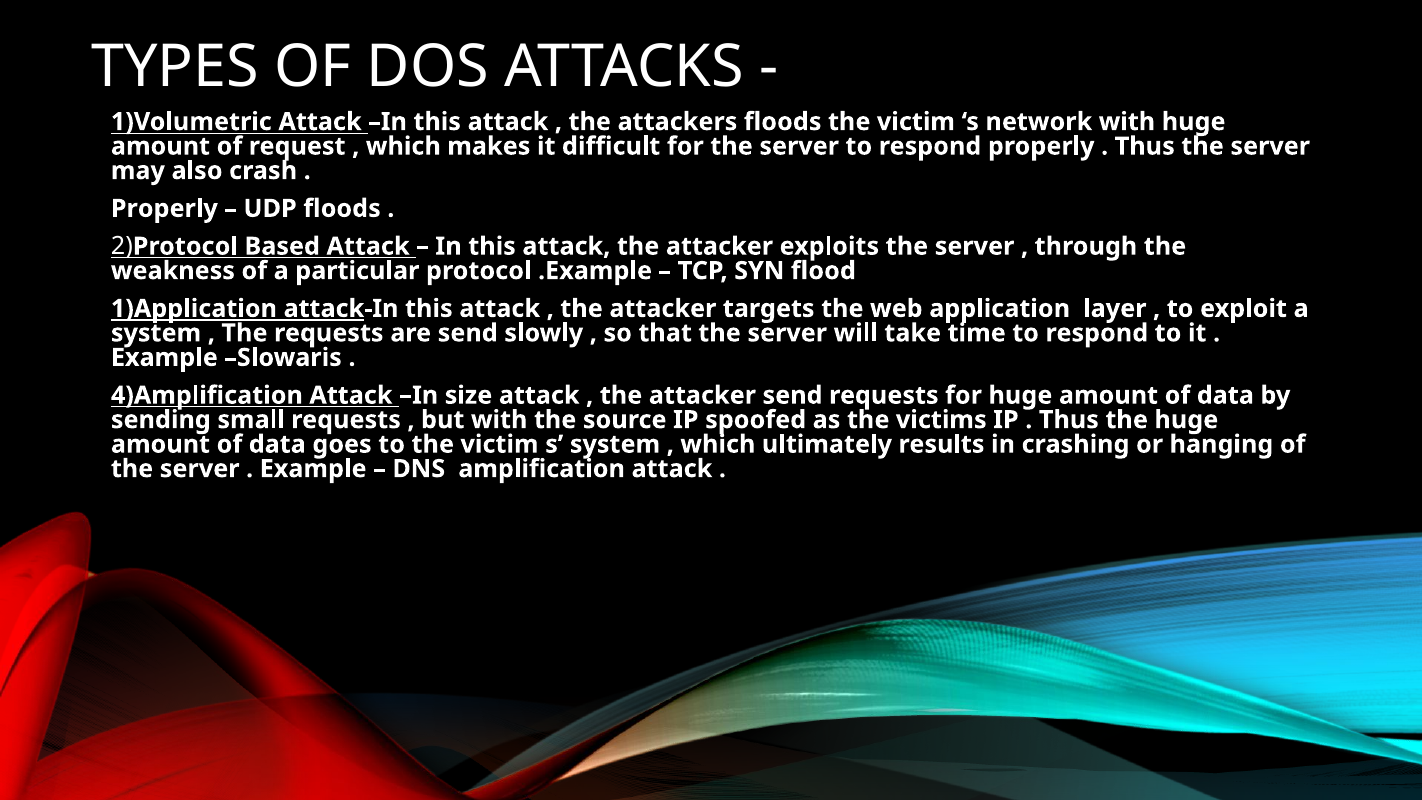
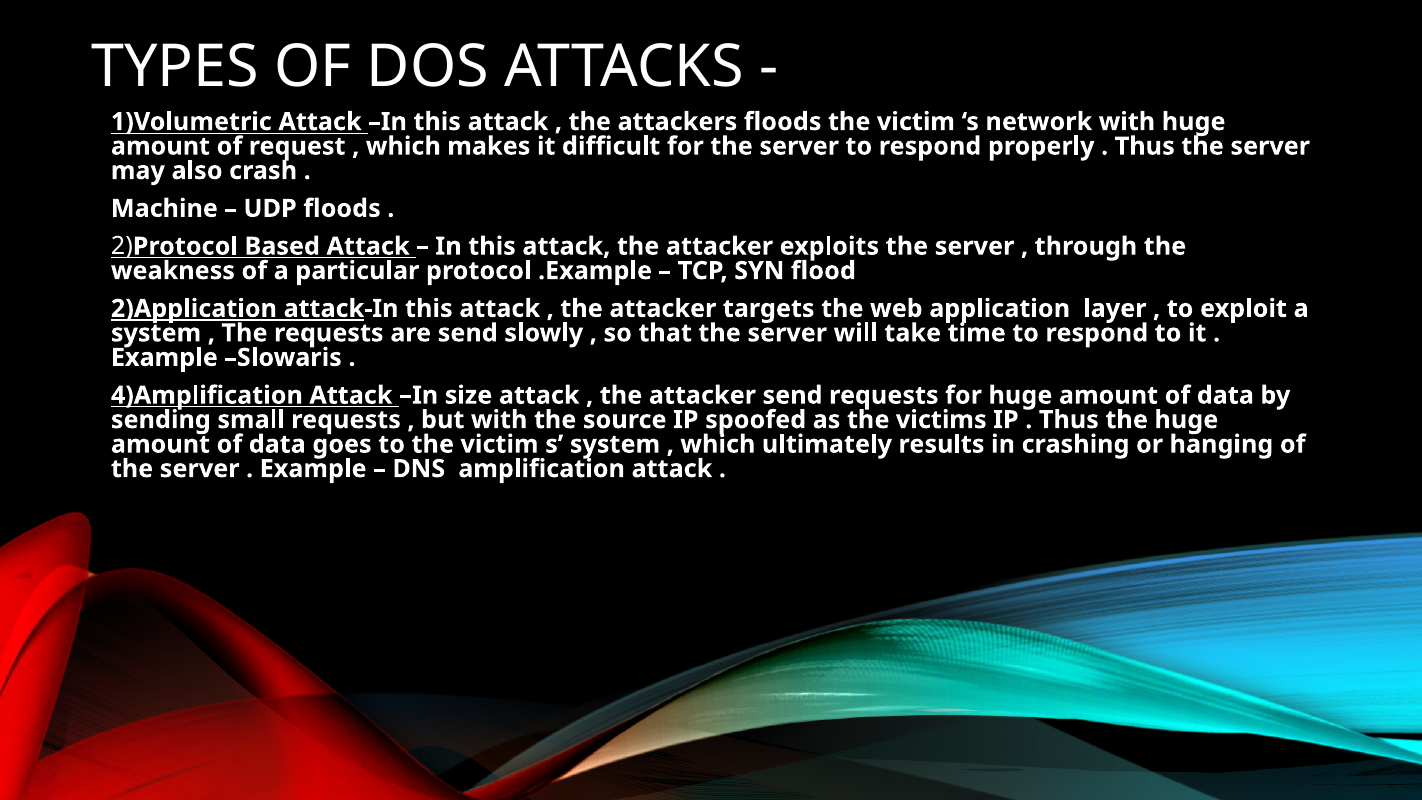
Properly at (164, 209): Properly -> Machine
1)Application: 1)Application -> 2)Application
